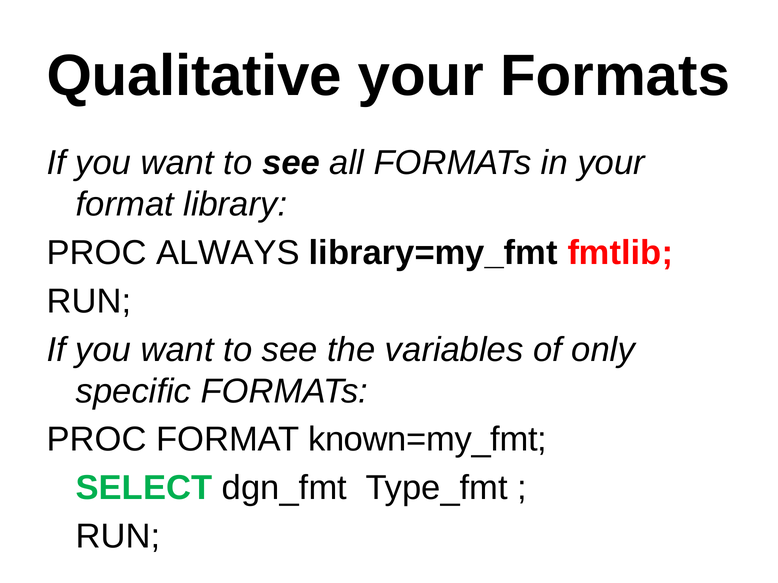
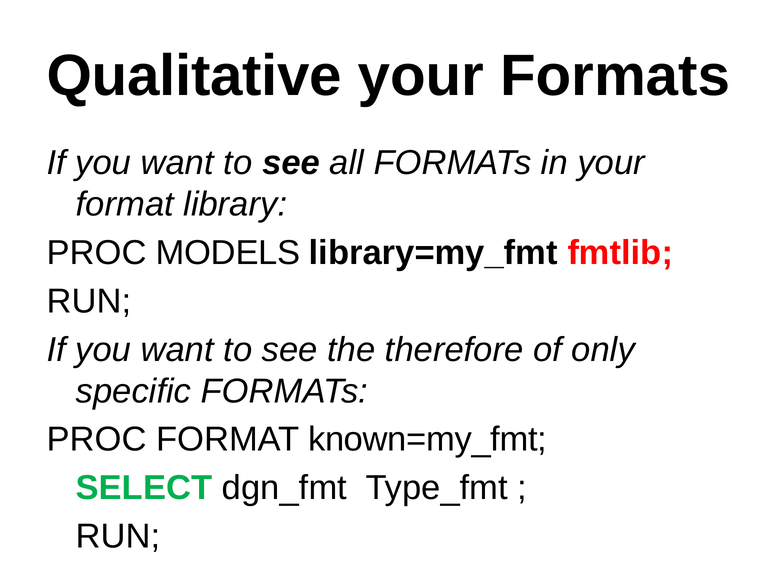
ALWAYS: ALWAYS -> MODELS
variables: variables -> therefore
